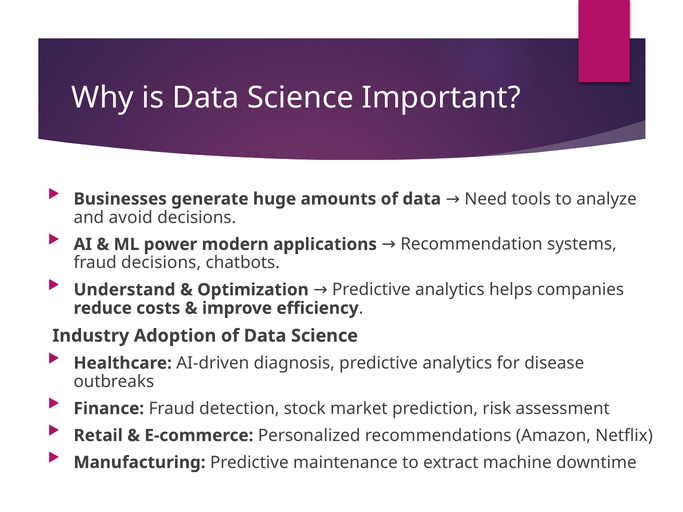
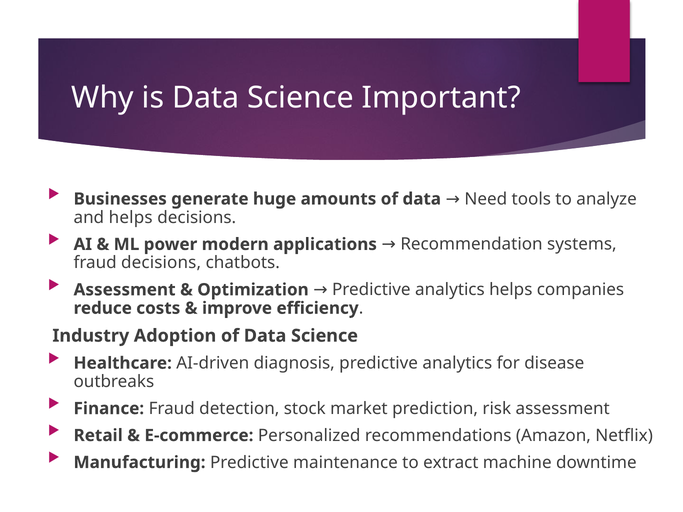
and avoid: avoid -> helps
Understand at (125, 290): Understand -> Assessment
